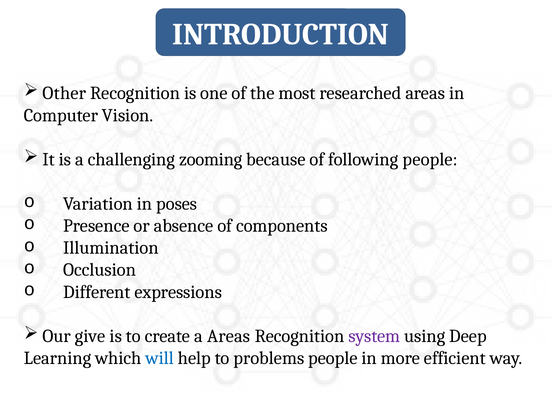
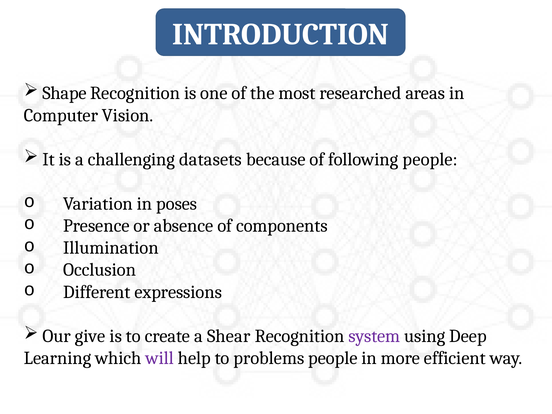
Other: Other -> Shape
zooming: zooming -> datasets
a Areas: Areas -> Shear
will colour: blue -> purple
